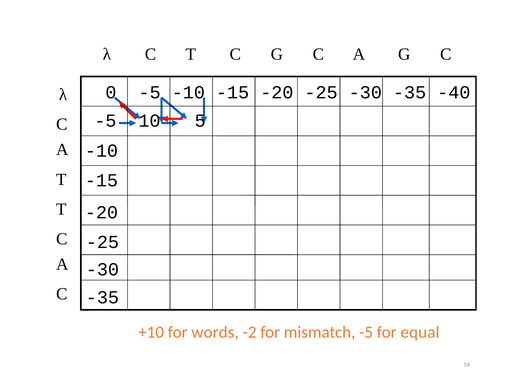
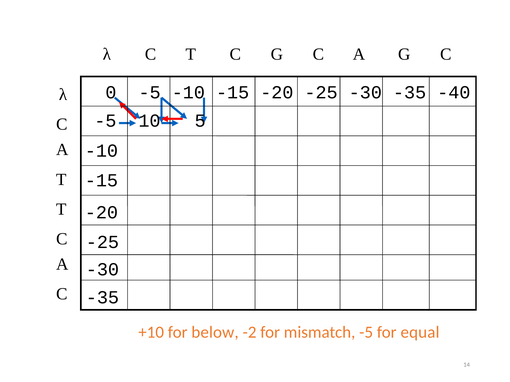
words: words -> below
